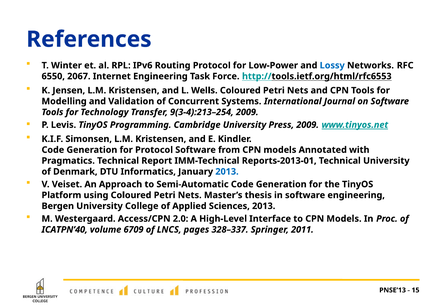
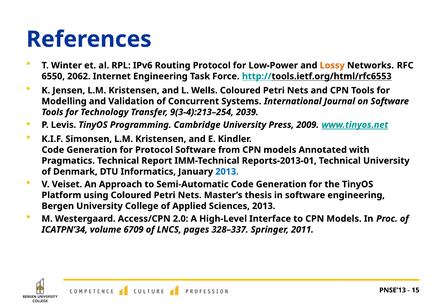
Lossy colour: blue -> orange
2067: 2067 -> 2062
9(3-4):213–254 2009: 2009 -> 2039
ICATPN’40: ICATPN’40 -> ICATPN’34
